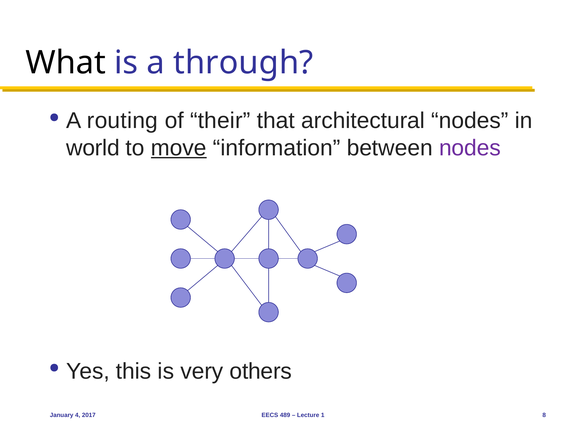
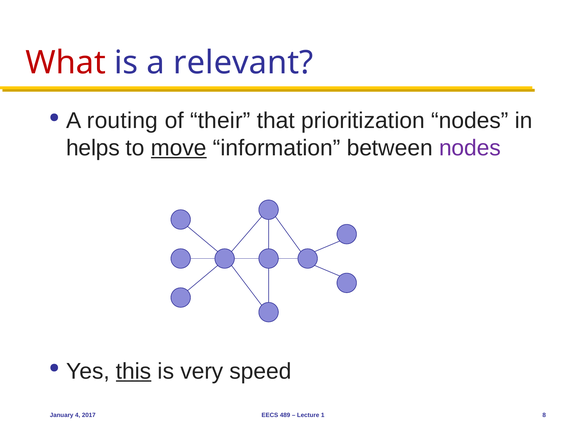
What colour: black -> red
through: through -> relevant
architectural: architectural -> prioritization
world: world -> helps
this underline: none -> present
others: others -> speed
